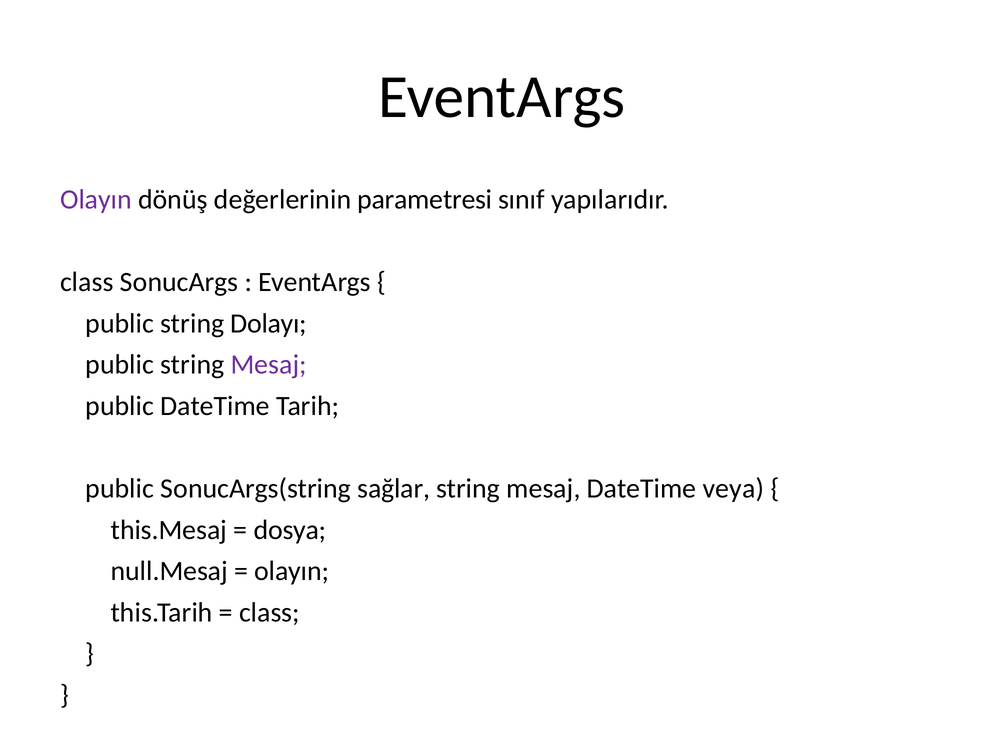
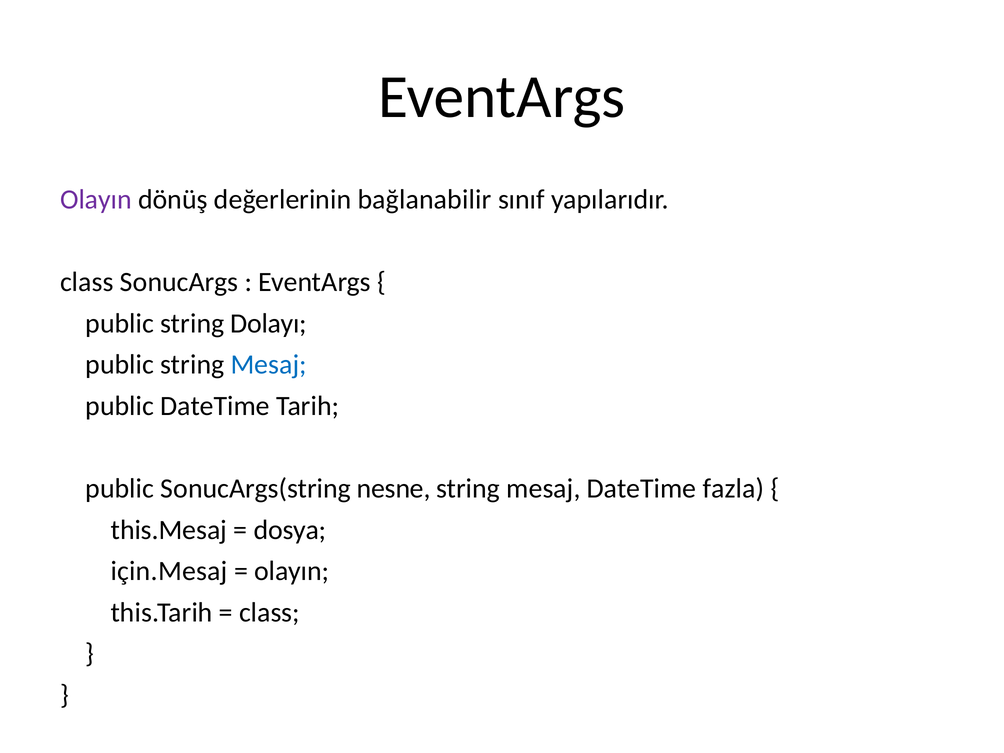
parametresi: parametresi -> bağlanabilir
Mesaj at (269, 365) colour: purple -> blue
sağlar: sağlar -> nesne
veya: veya -> fazla
null.Mesaj: null.Mesaj -> için.Mesaj
